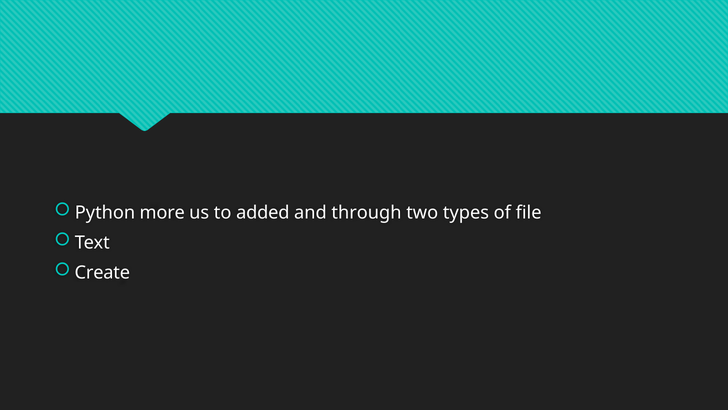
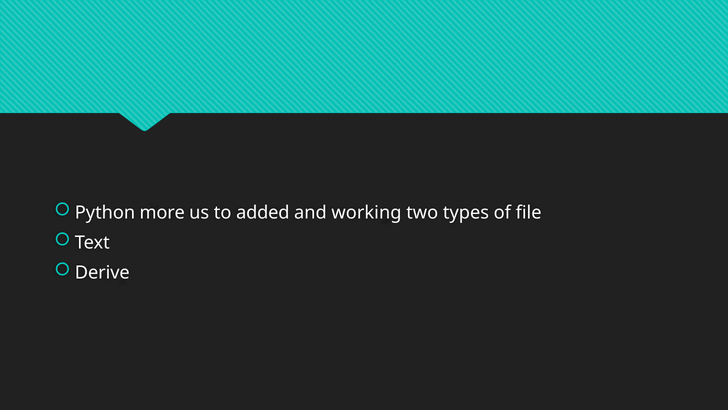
through: through -> working
Create: Create -> Derive
